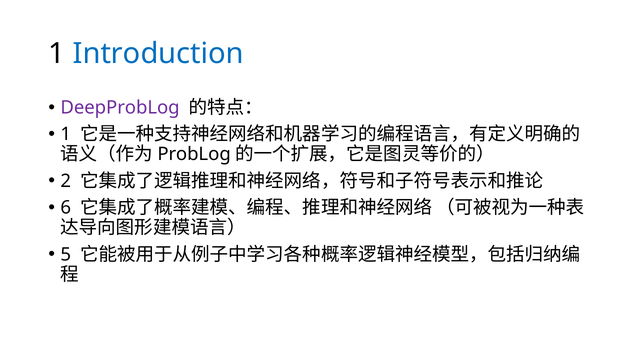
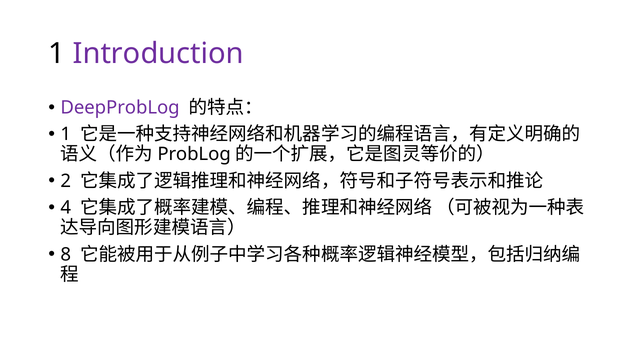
Introduction colour: blue -> purple
6: 6 -> 4
5: 5 -> 8
